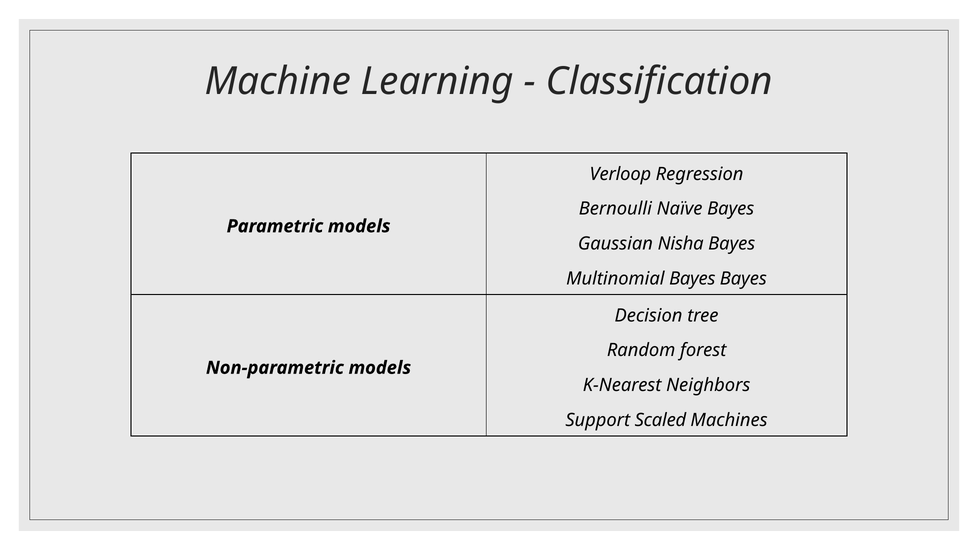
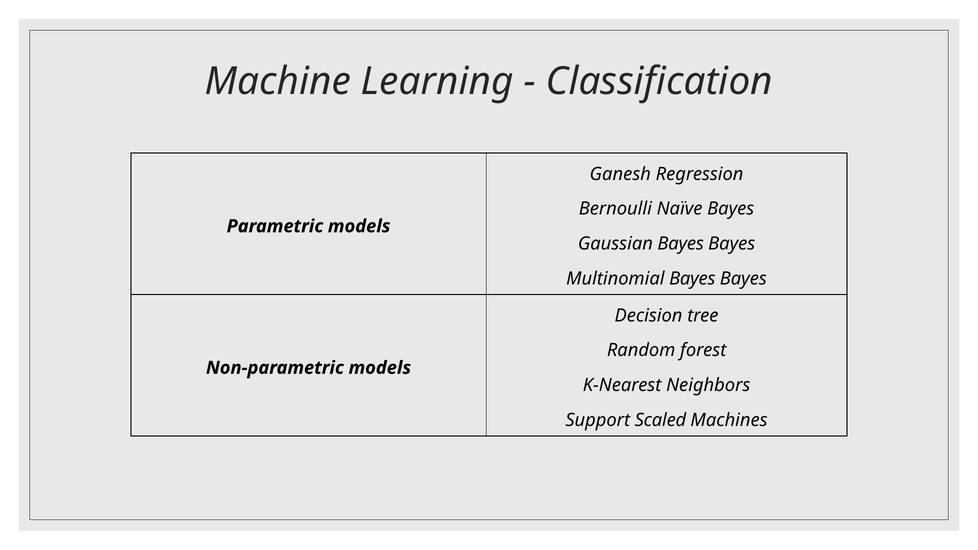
Verloop: Verloop -> Ganesh
Gaussian Nisha: Nisha -> Bayes
